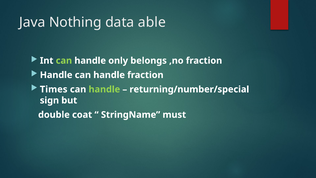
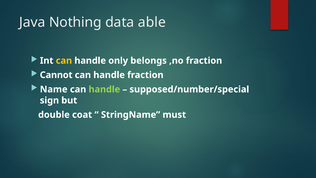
can at (64, 61) colour: light green -> yellow
Handle at (56, 75): Handle -> Cannot
Times: Times -> Name
returning/number/special: returning/number/special -> supposed/number/special
